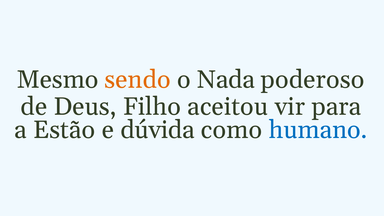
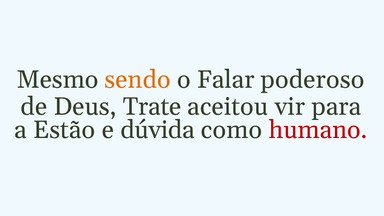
Nada: Nada -> Falar
Filho: Filho -> Trate
humano colour: blue -> red
